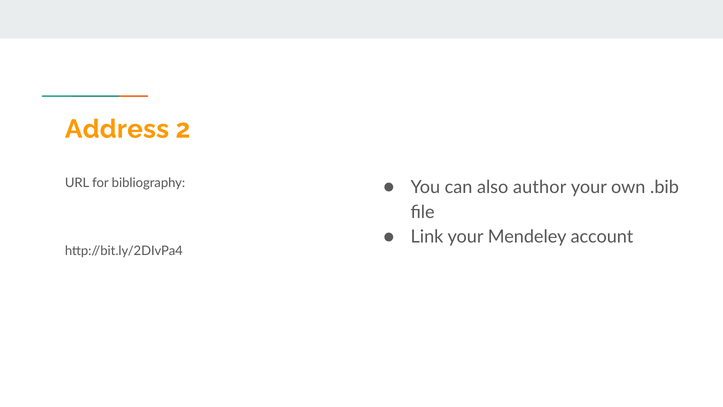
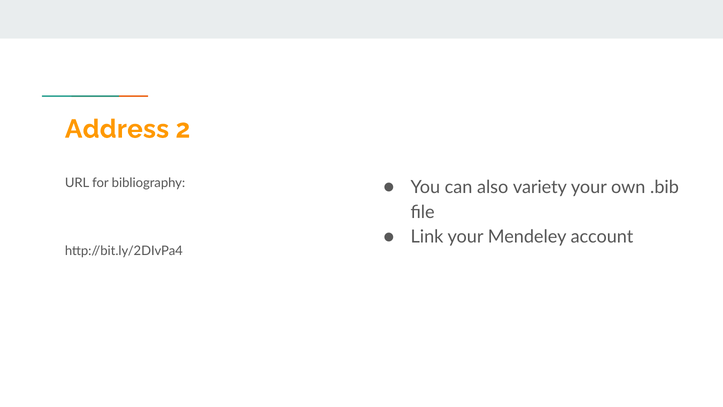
author: author -> variety
